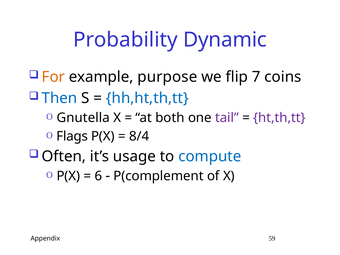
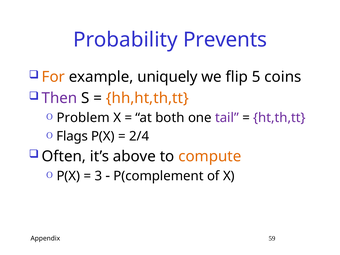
Dynamic: Dynamic -> Prevents
purpose: purpose -> uniquely
7: 7 -> 5
Then colour: blue -> purple
hh,ht,th,tt colour: blue -> orange
Gnutella: Gnutella -> Problem
8/4: 8/4 -> 2/4
usage: usage -> above
compute colour: blue -> orange
6: 6 -> 3
